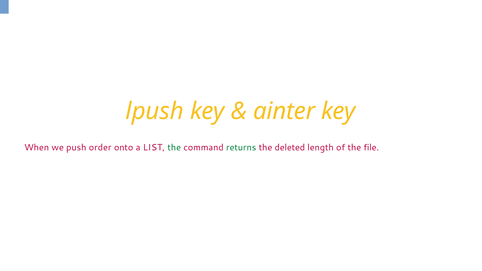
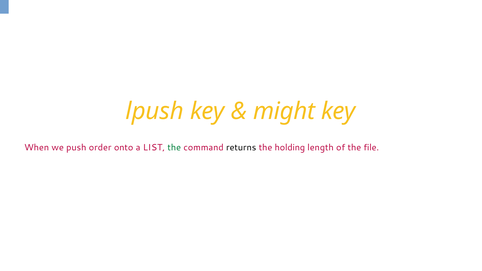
ainter: ainter -> might
returns colour: green -> black
deleted: deleted -> holding
